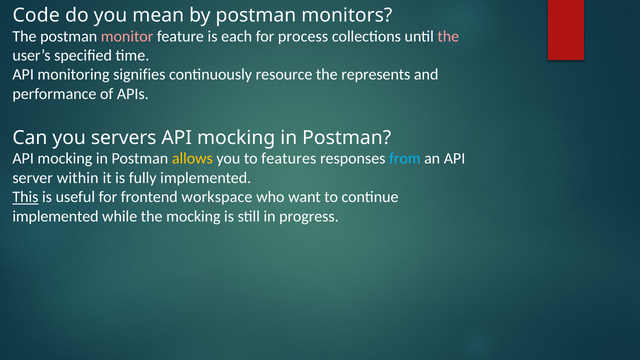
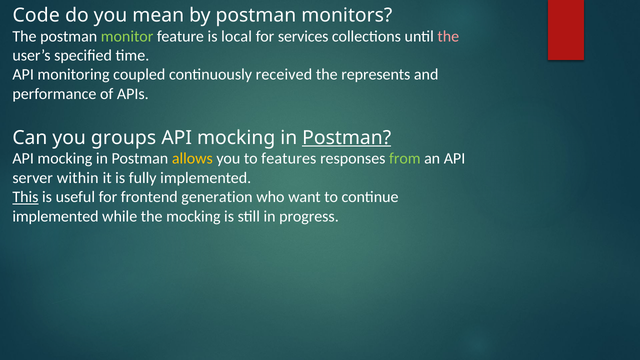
monitor colour: pink -> light green
each: each -> local
process: process -> services
signifies: signifies -> coupled
resource: resource -> received
servers: servers -> groups
Postman at (347, 138) underline: none -> present
from colour: light blue -> light green
workspace: workspace -> generation
